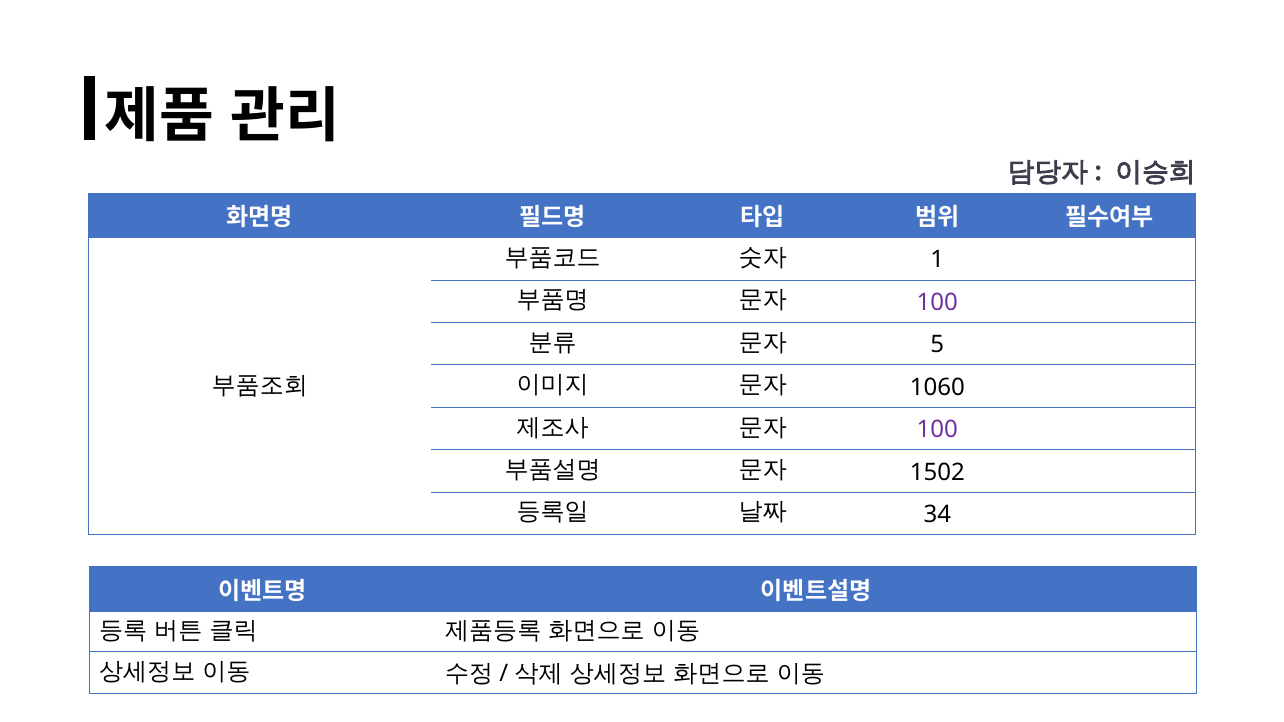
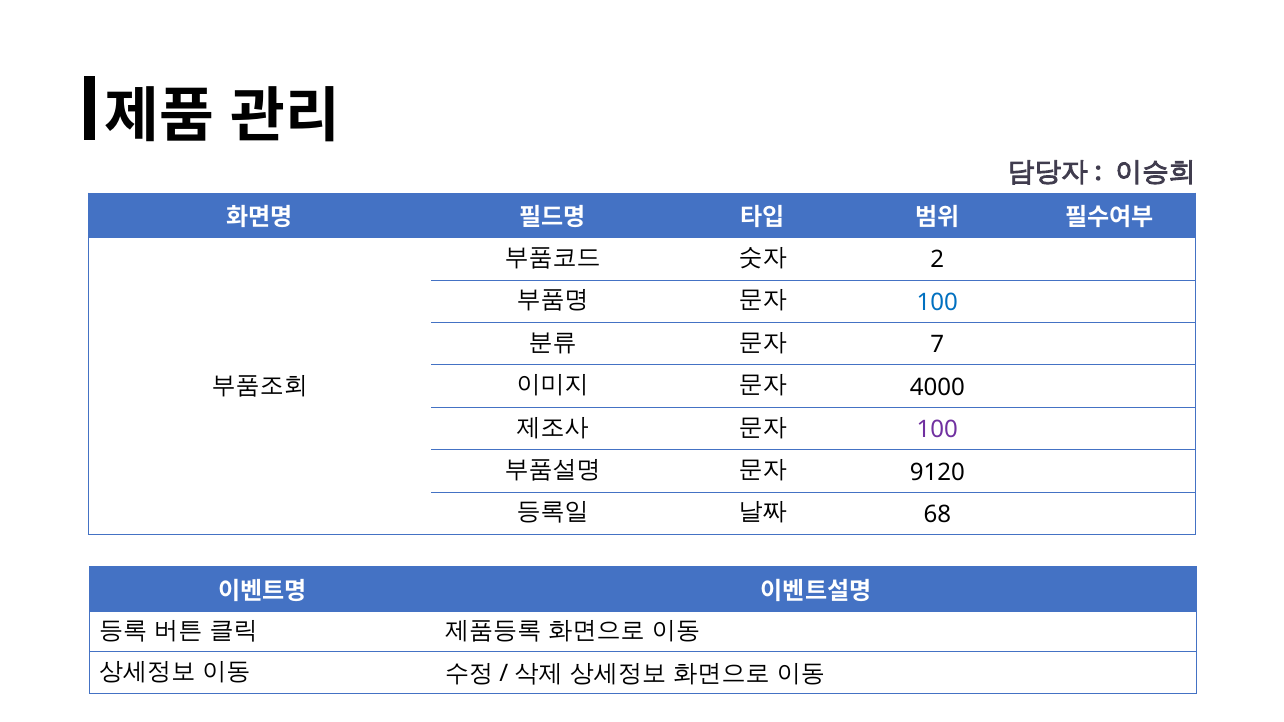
1: 1 -> 2
100 at (937, 303) colour: purple -> blue
5: 5 -> 7
1060: 1060 -> 4000
1502: 1502 -> 9120
34: 34 -> 68
